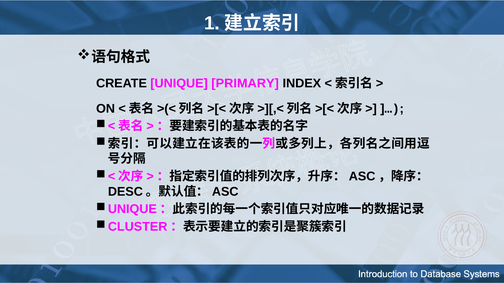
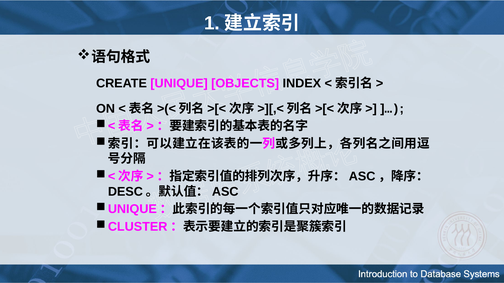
PRIMARY: PRIMARY -> OBJECTS
